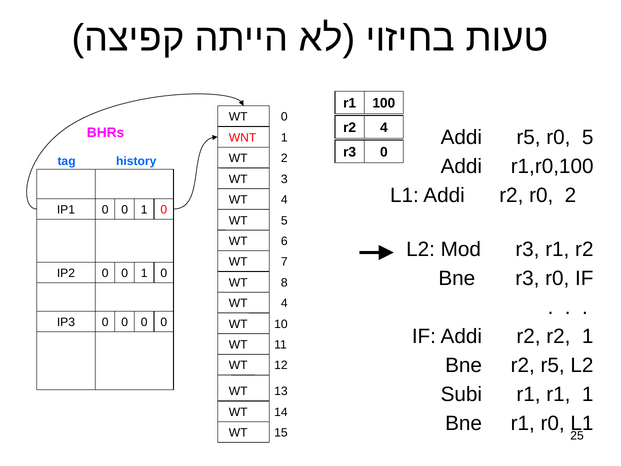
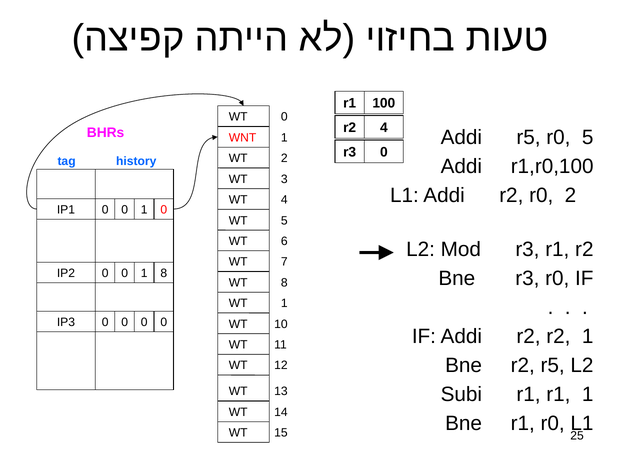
0 at (164, 273): 0 -> 8
4 at (284, 303): 4 -> 1
